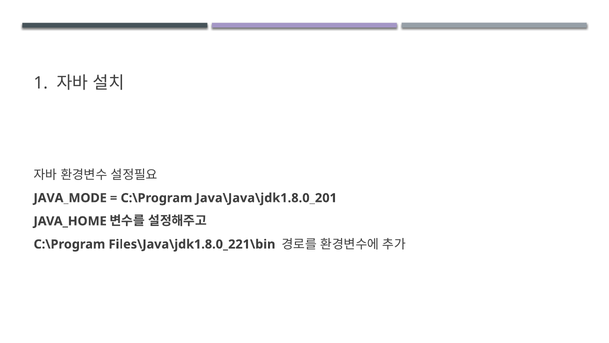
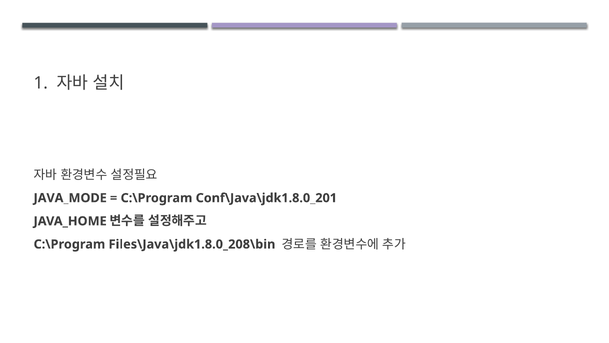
Java\Java\jdk1.8.0_201: Java\Java\jdk1.8.0_201 -> Conf\Java\jdk1.8.0_201
Files\Java\jdk1.8.0_221\bin: Files\Java\jdk1.8.0_221\bin -> Files\Java\jdk1.8.0_208\bin
